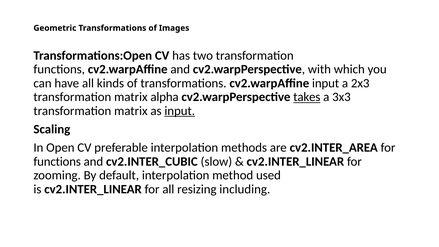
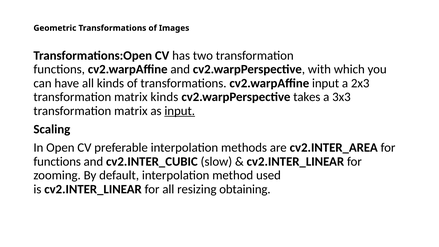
matrix alpha: alpha -> kinds
takes underline: present -> none
including: including -> obtaining
